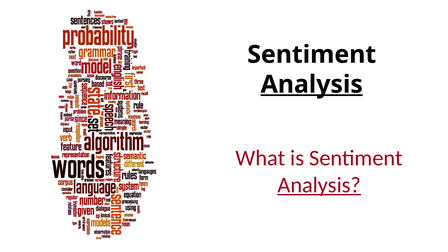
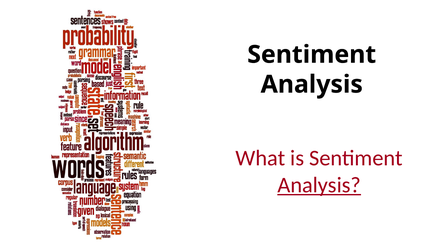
Analysis at (312, 84) underline: present -> none
